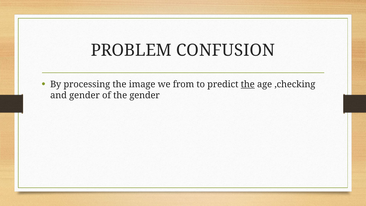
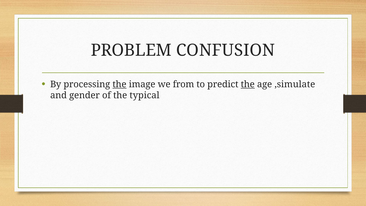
the at (119, 84) underline: none -> present
,checking: ,checking -> ,simulate
the gender: gender -> typical
